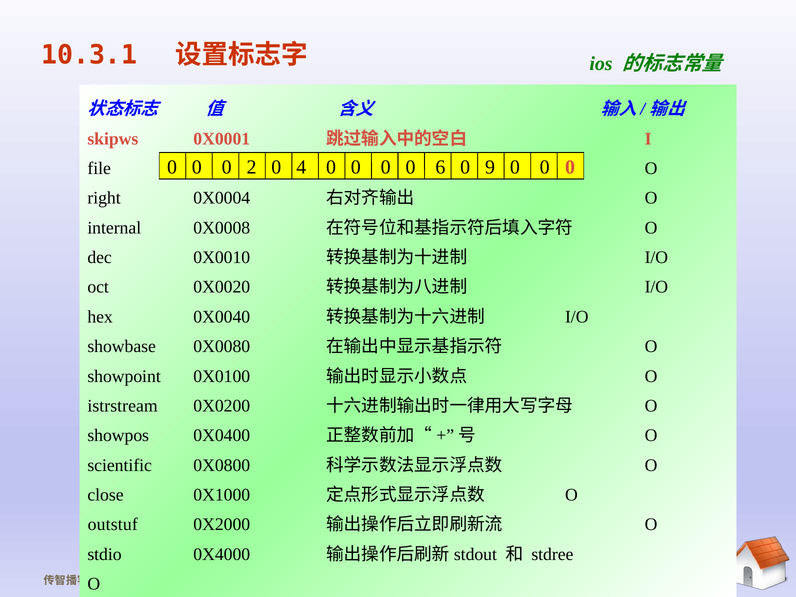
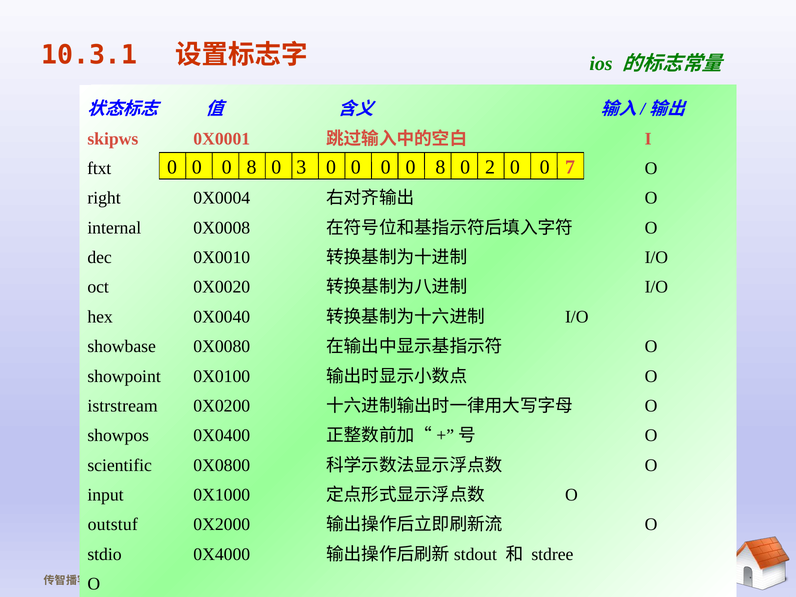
2 at (252, 167): 2 -> 8
4: 4 -> 3
6 at (440, 167): 6 -> 8
9: 9 -> 2
0 at (570, 167): 0 -> 7
file: file -> ftxt
close: close -> input
